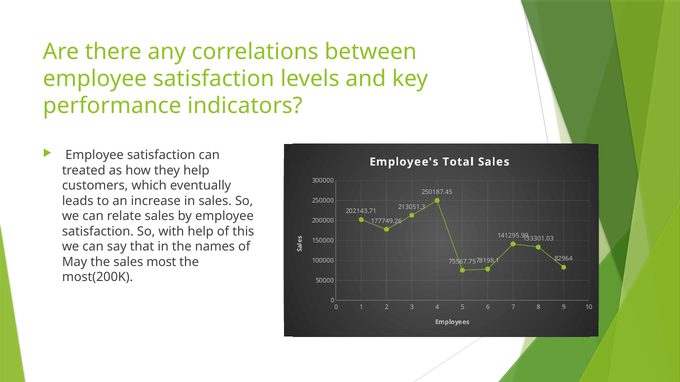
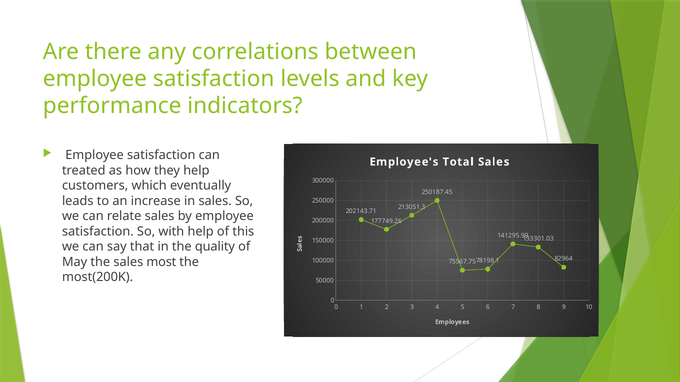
names: names -> quality
